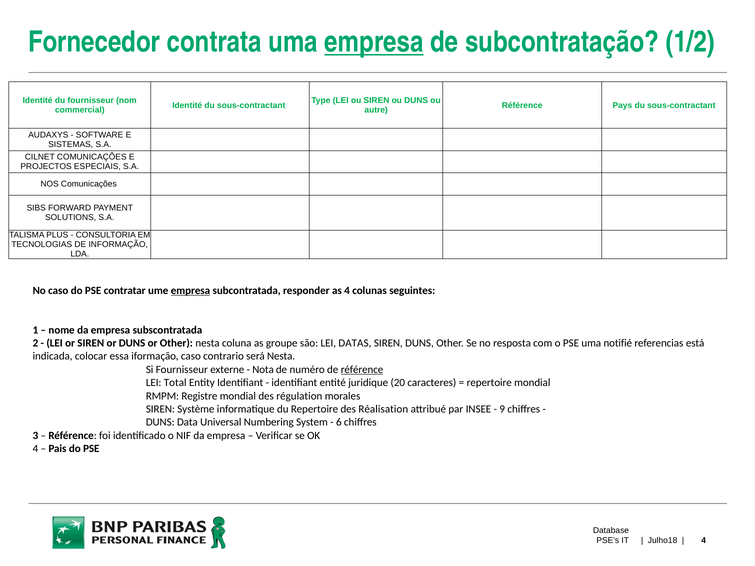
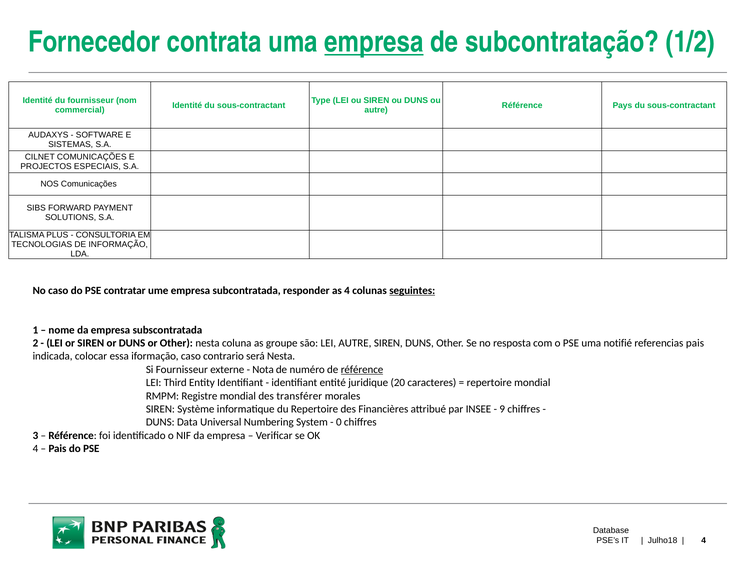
empresa at (190, 291) underline: present -> none
seguintes underline: none -> present
LEI DATAS: DATAS -> AUTRE
referencias está: está -> pais
Total: Total -> Third
régulation: régulation -> transférer
Réalisation: Réalisation -> Financières
6: 6 -> 0
